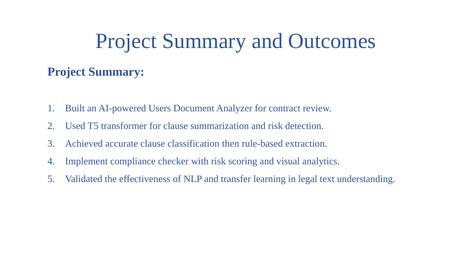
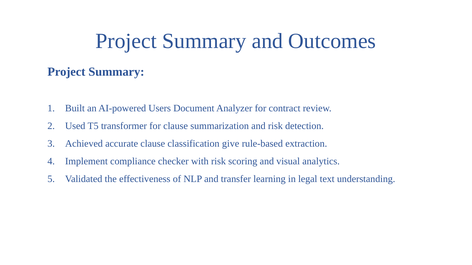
then: then -> give
